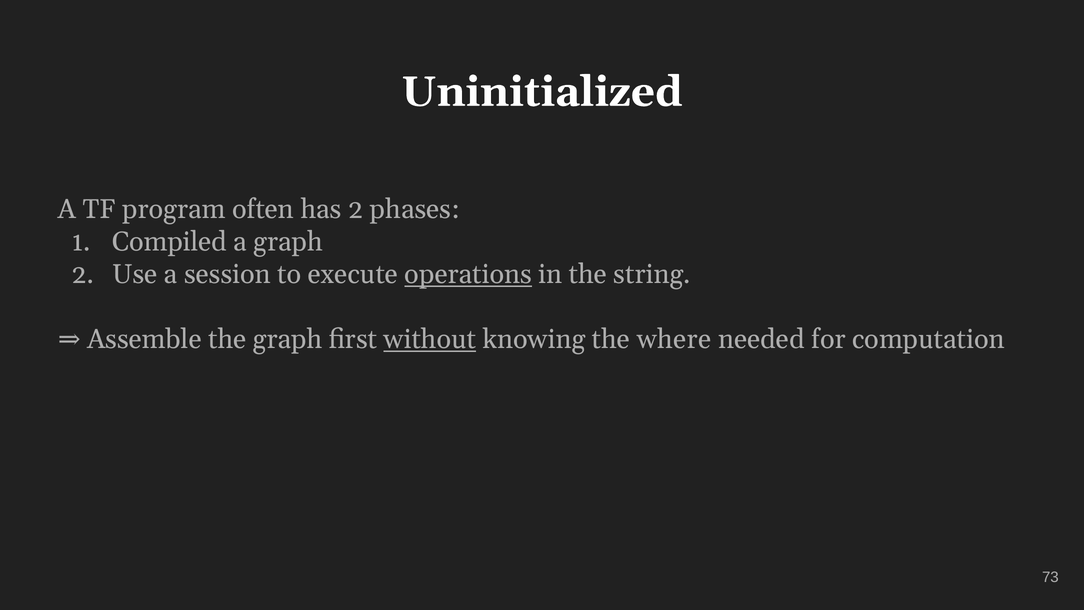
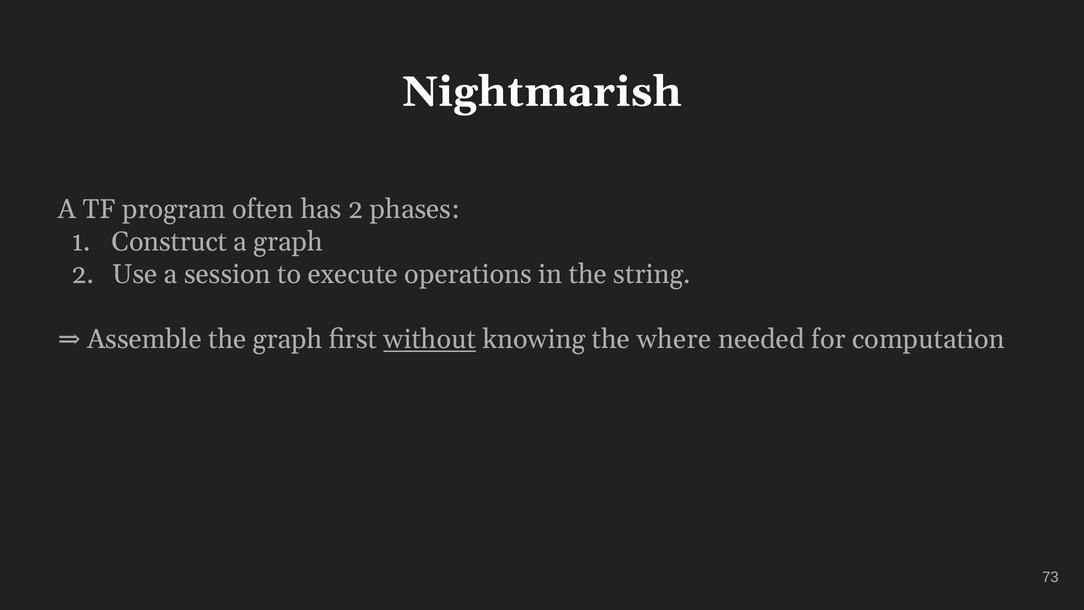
Uninitialized: Uninitialized -> Nightmarish
Compiled: Compiled -> Construct
operations underline: present -> none
